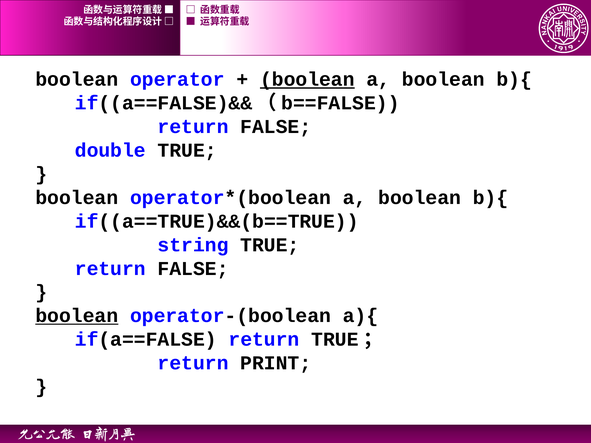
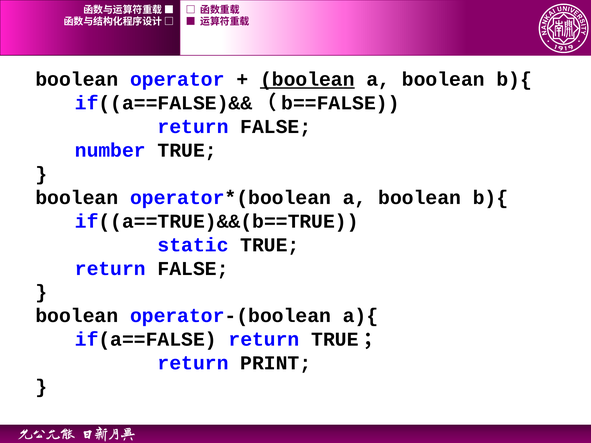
double: double -> number
string: string -> static
boolean at (77, 316) underline: present -> none
